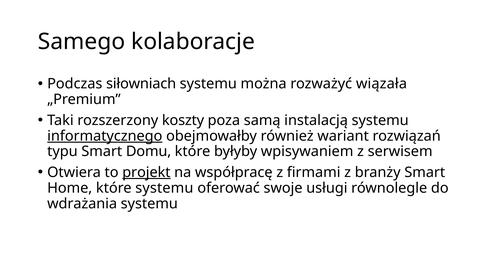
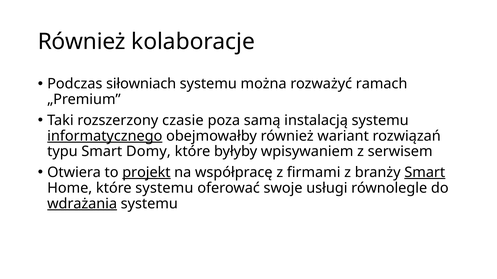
Samego at (82, 42): Samego -> Również
wiązała: wiązała -> ramach
koszty: koszty -> czasie
Domu: Domu -> Domy
Smart at (425, 173) underline: none -> present
wdrażania underline: none -> present
